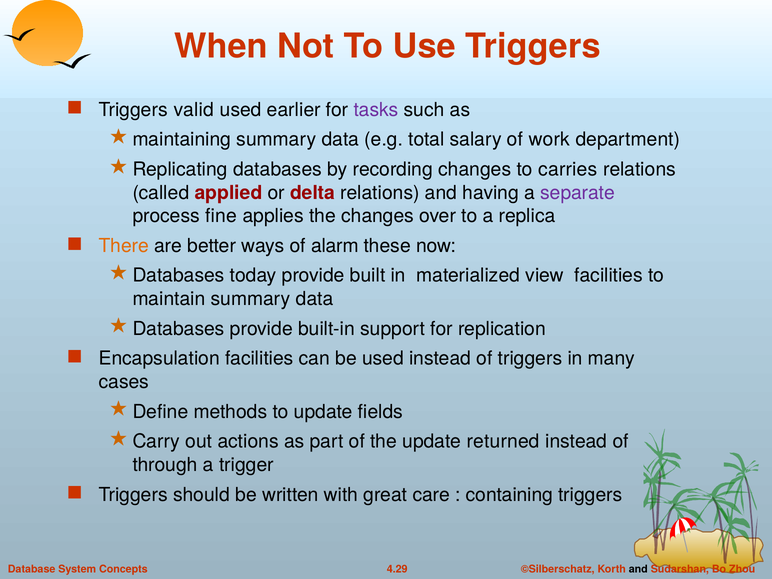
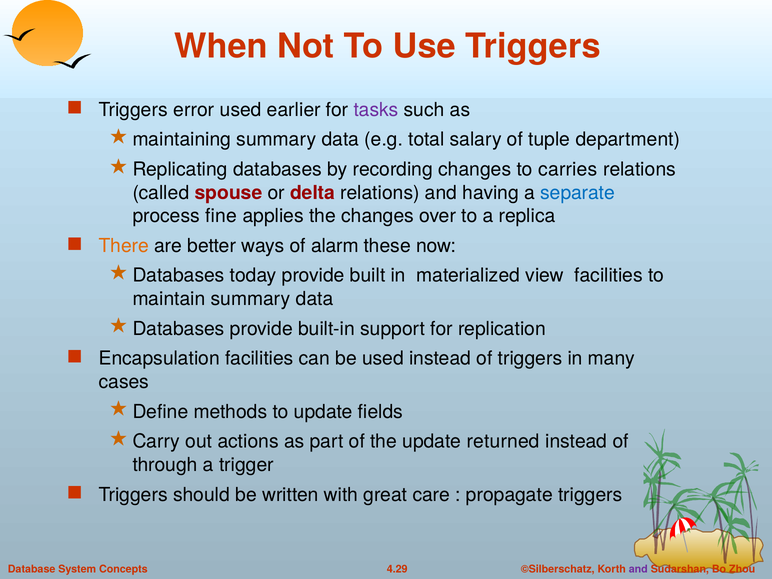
valid: valid -> error
work: work -> tuple
applied: applied -> spouse
separate colour: purple -> blue
containing: containing -> propagate
and at (638, 569) colour: black -> purple
